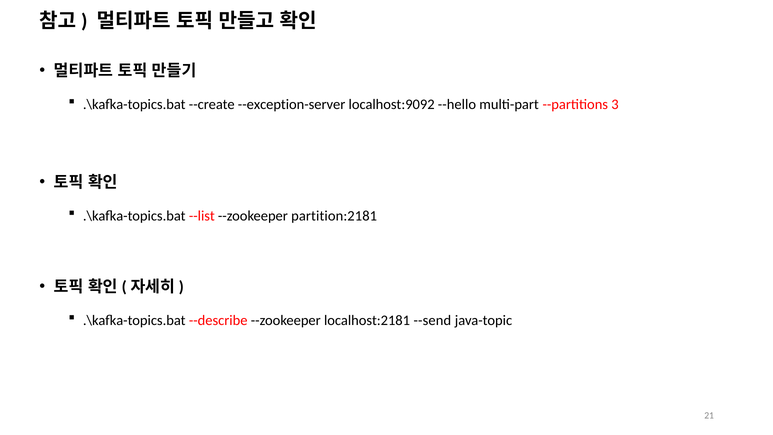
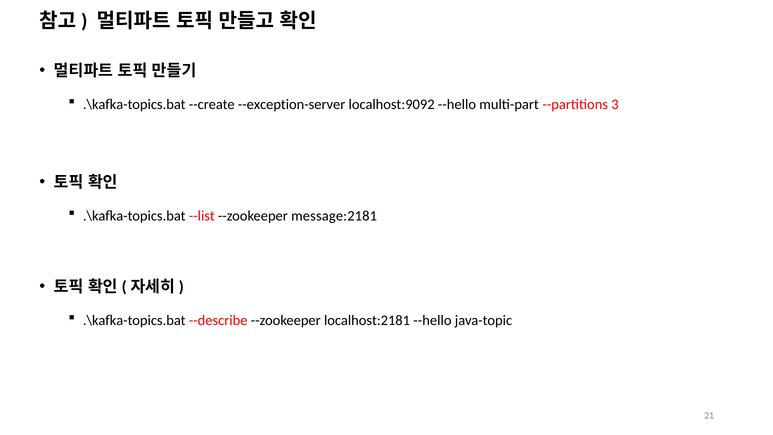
partition:2181: partition:2181 -> message:2181
localhost:2181 --send: --send -> --hello
